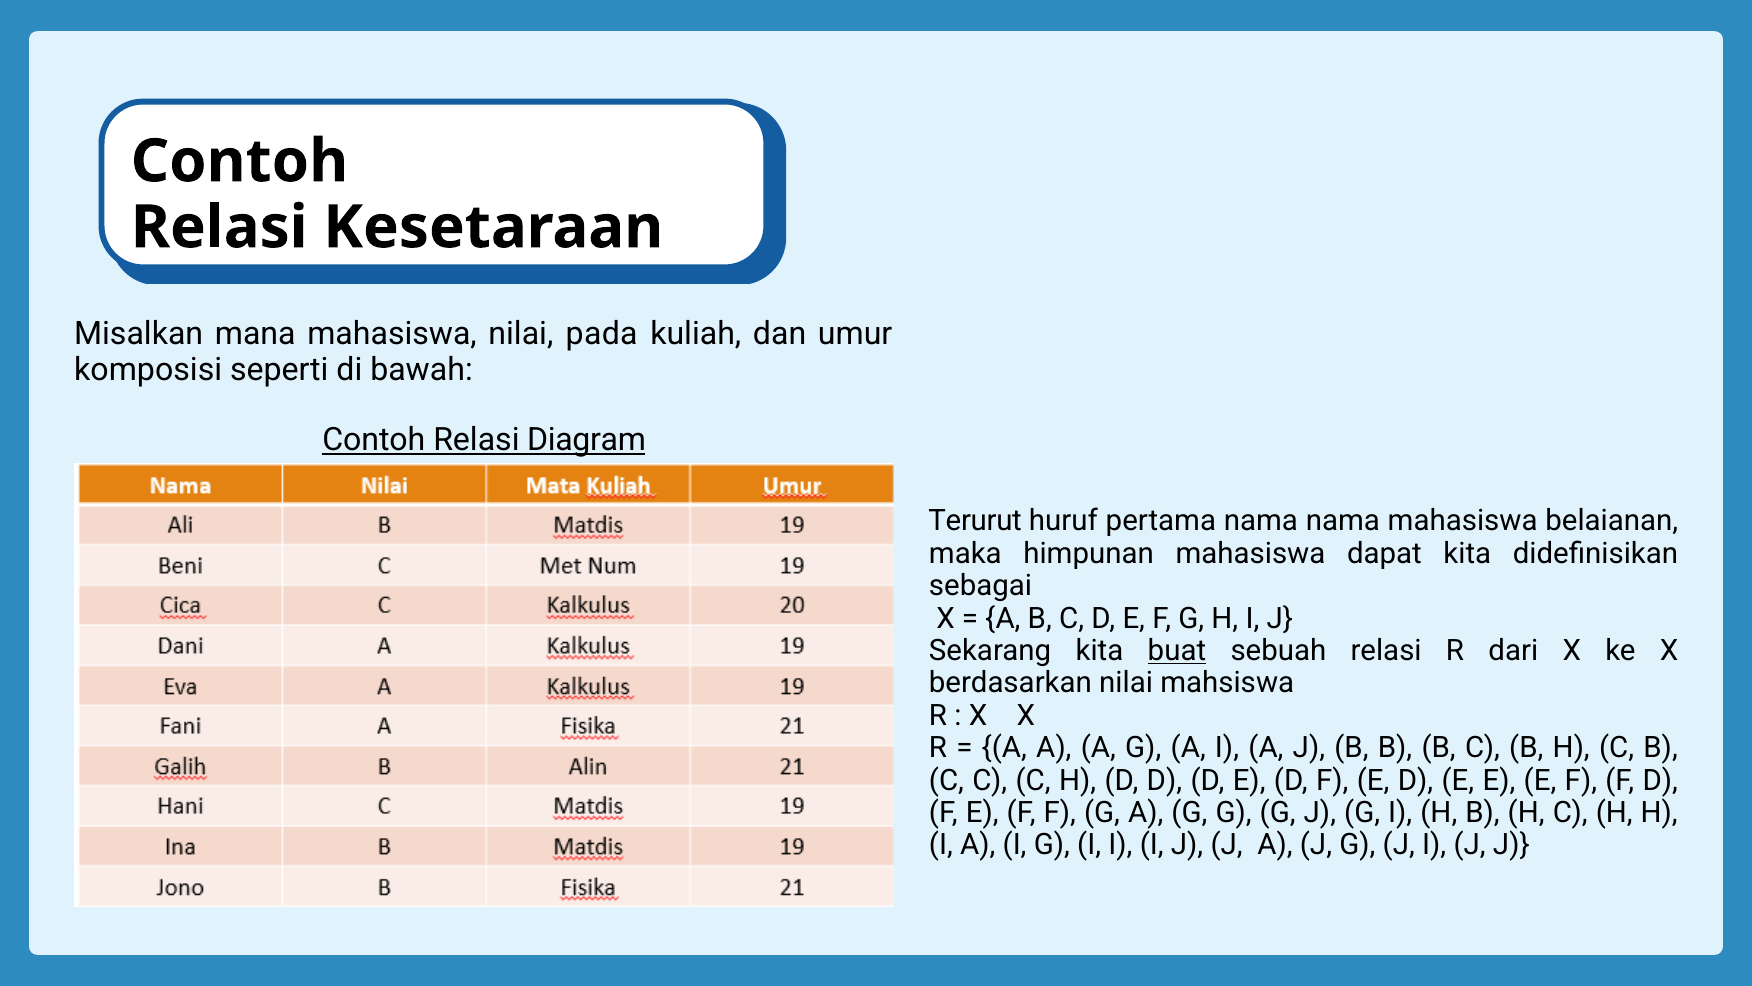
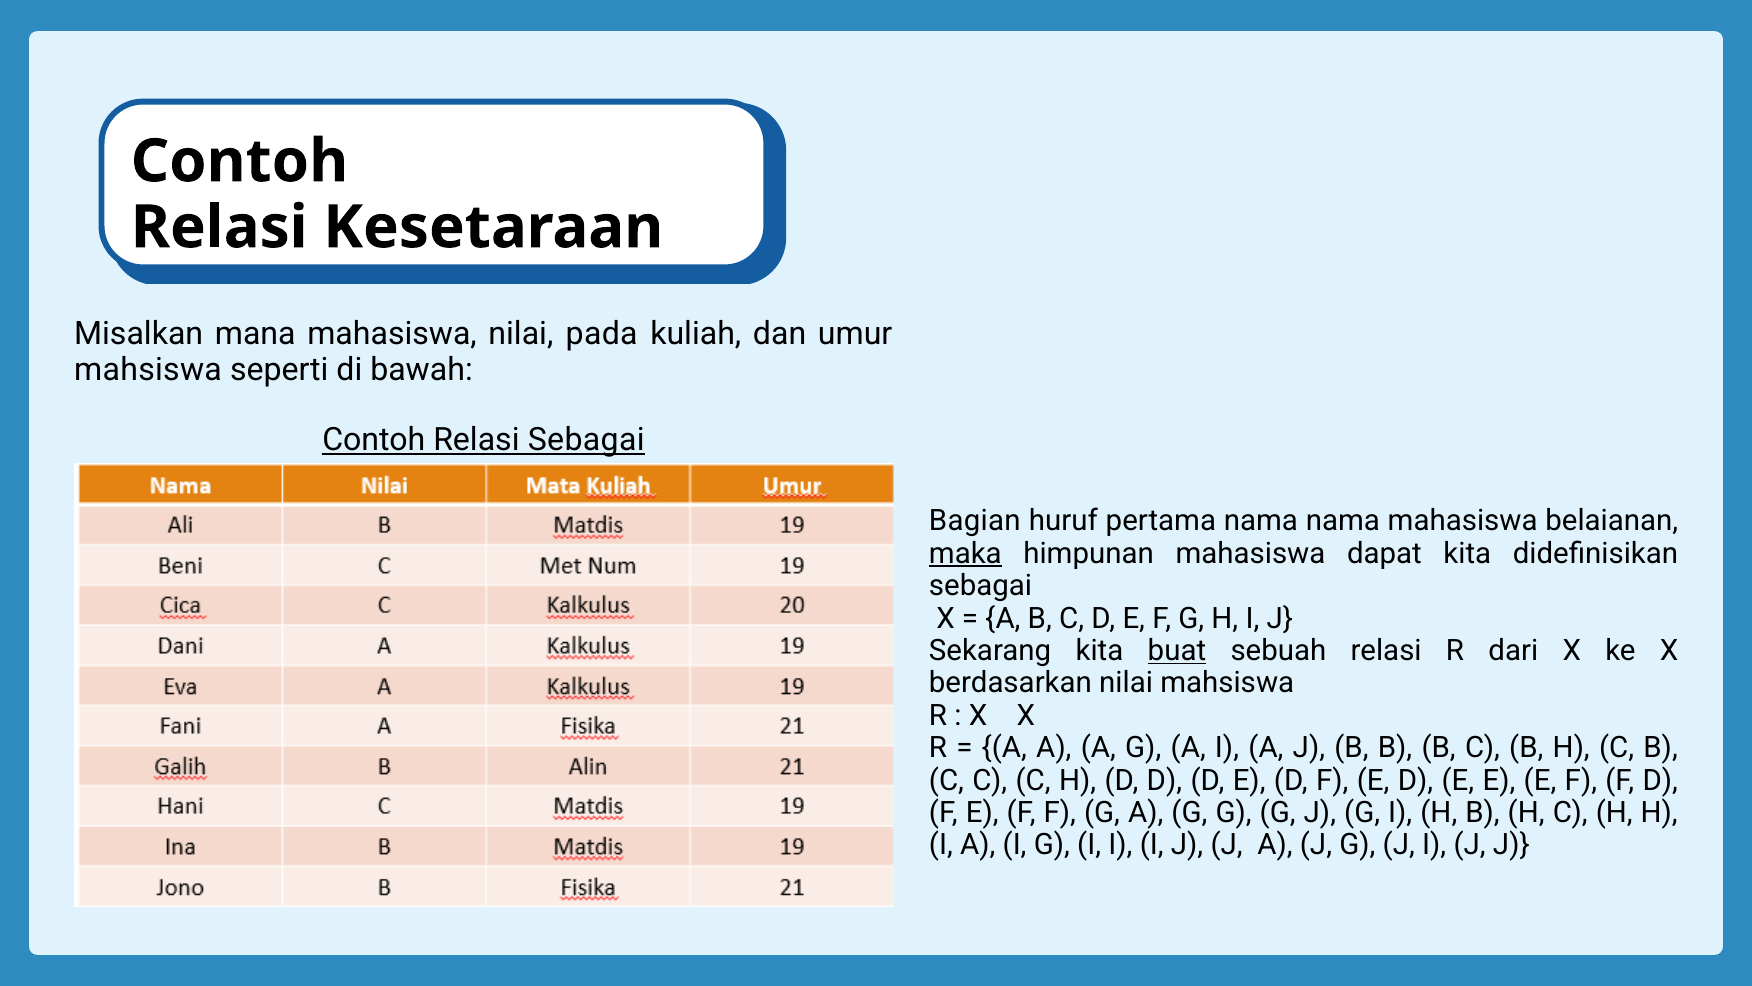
komposisi at (148, 369): komposisi -> mahsiswa
Relasi Diagram: Diagram -> Sebagai
Terurut: Terurut -> Bagian
maka underline: none -> present
